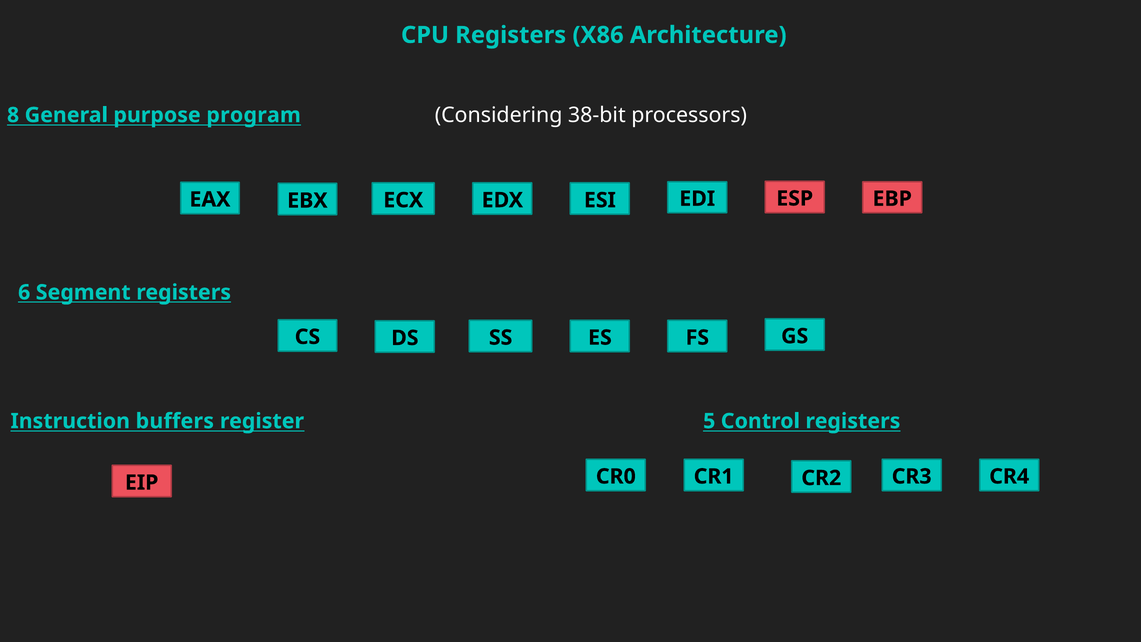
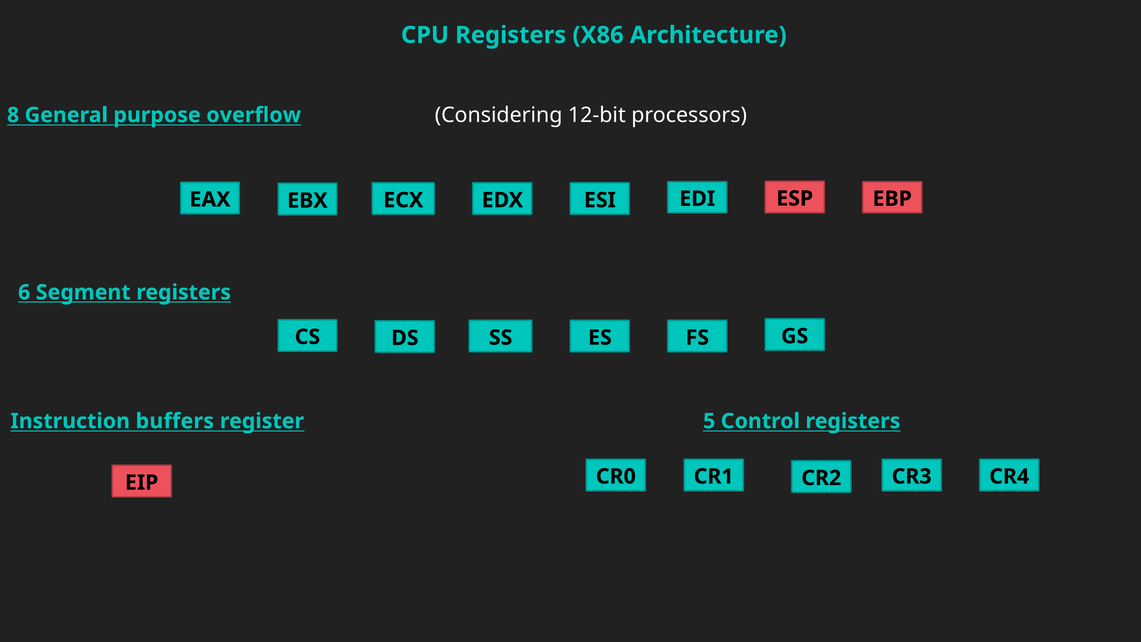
program: program -> overflow
38-bit: 38-bit -> 12-bit
